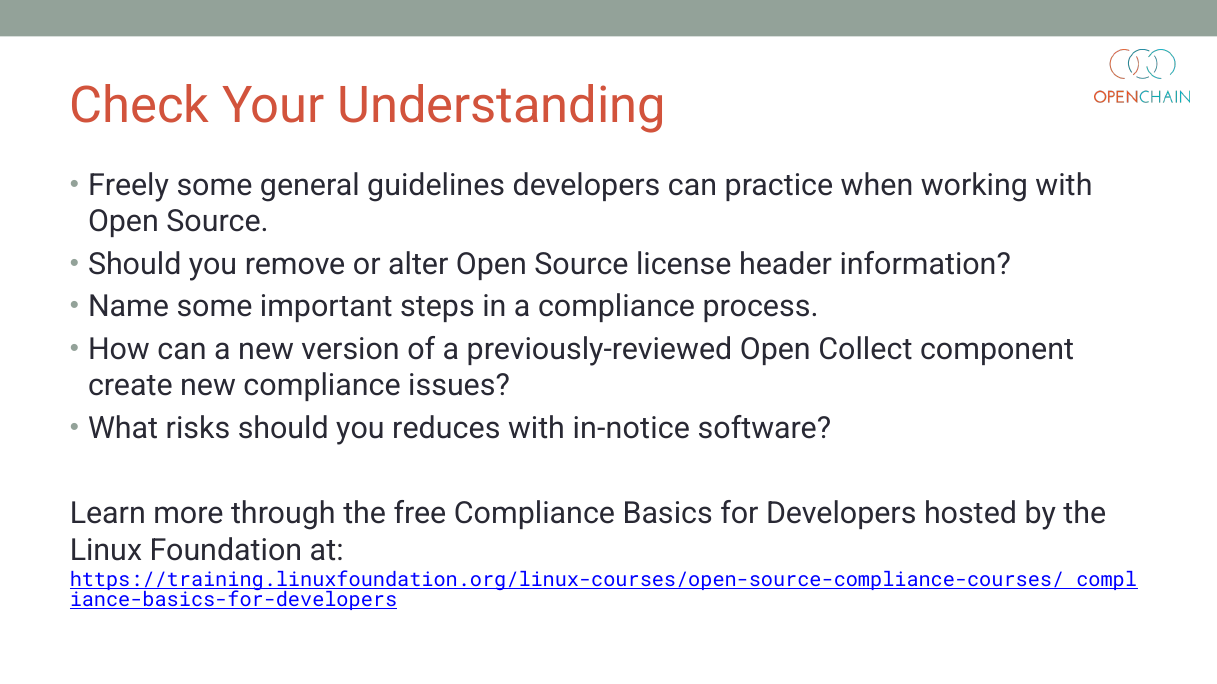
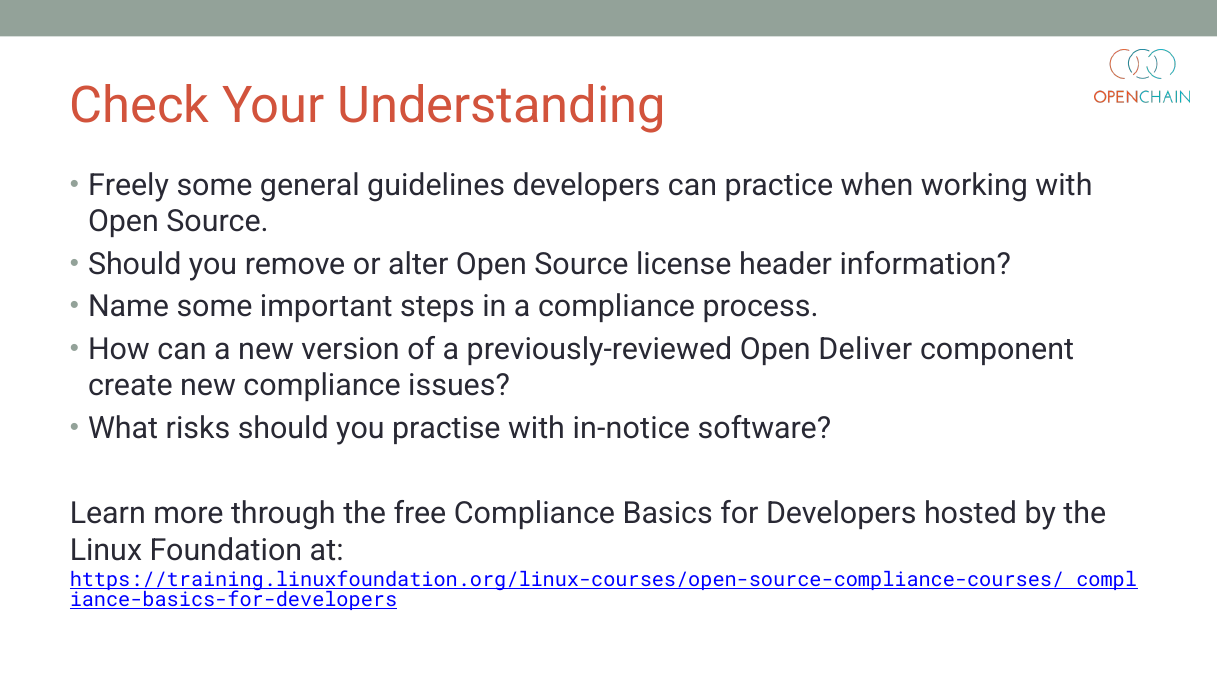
Collect: Collect -> Deliver
reduces: reduces -> practise
